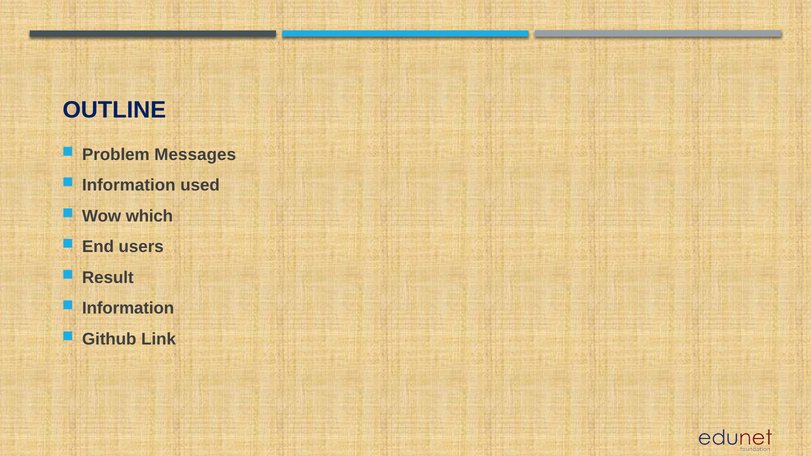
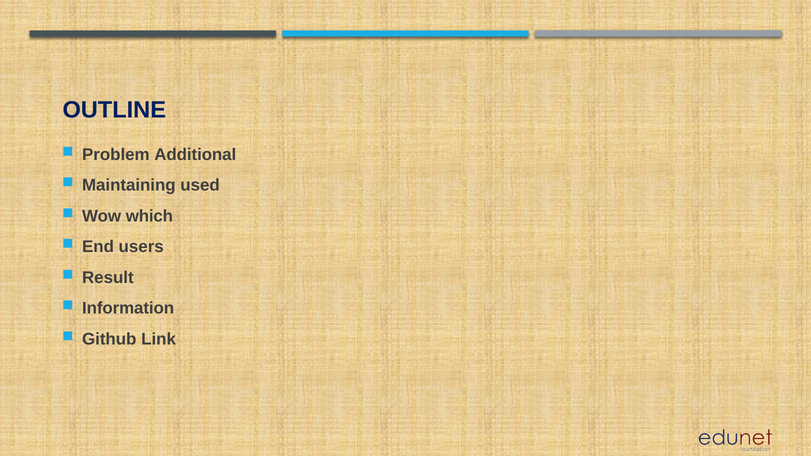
Messages: Messages -> Additional
Information at (129, 185): Information -> Maintaining
